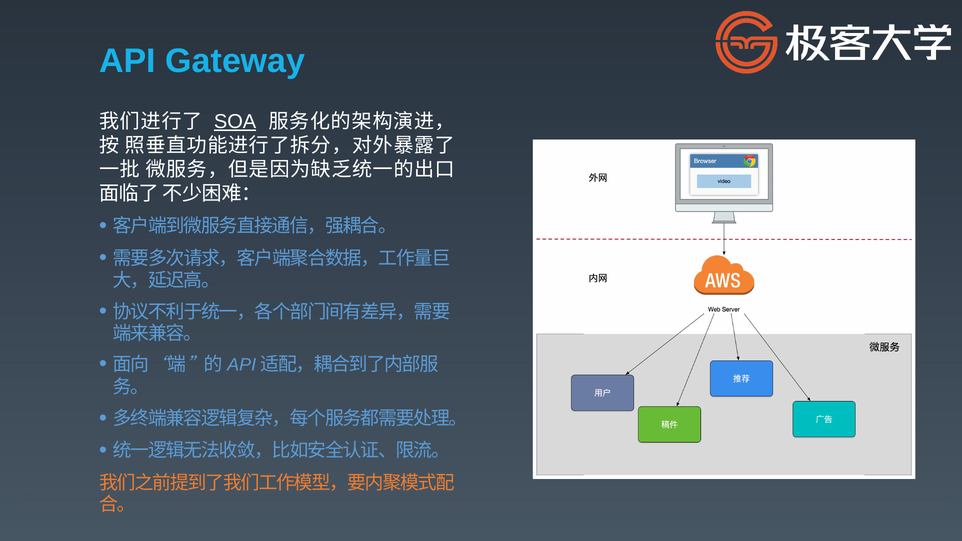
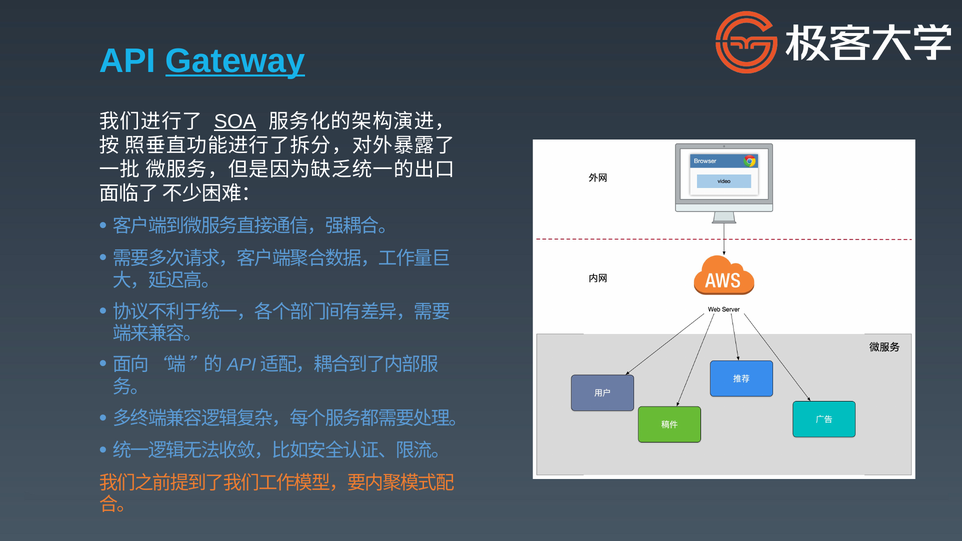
Gateway underline: none -> present
